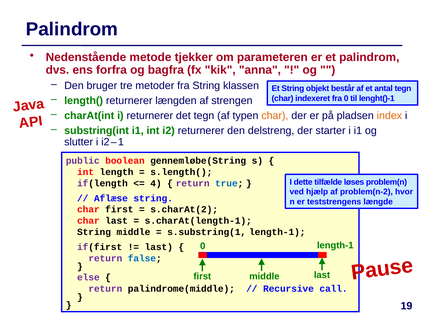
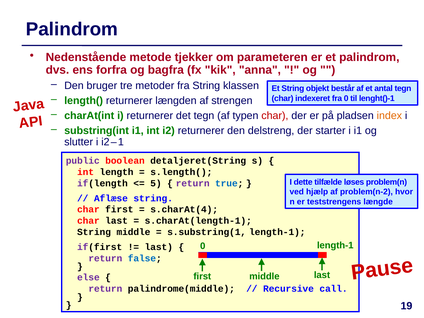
char at (275, 116) colour: orange -> red
gennemløbe(String: gennemløbe(String -> detaljeret(String
4: 4 -> 5
s.charAt(2: s.charAt(2 -> s.charAt(4
